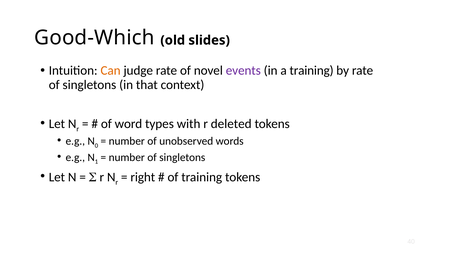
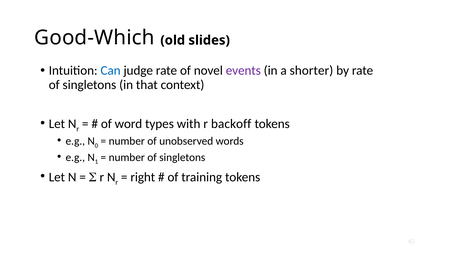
Can colour: orange -> blue
a training: training -> shorter
deleted: deleted -> backoff
